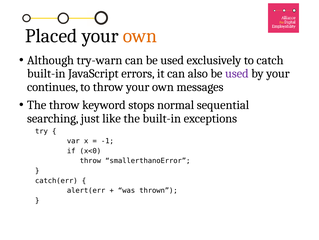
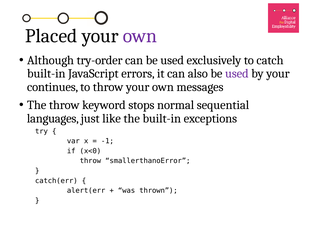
own at (140, 36) colour: orange -> purple
try-warn: try-warn -> try-order
searching: searching -> languages
